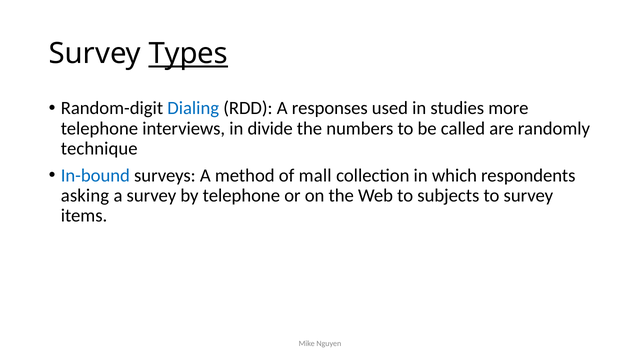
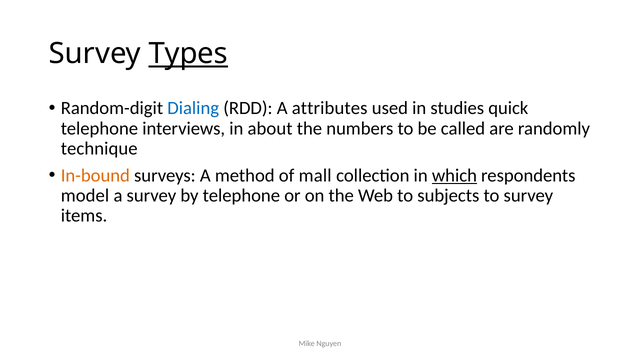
responses: responses -> attributes
more: more -> quick
divide: divide -> about
In-bound colour: blue -> orange
which underline: none -> present
asking: asking -> model
